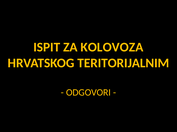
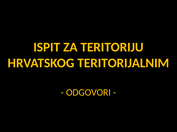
KOLOVOZA: KOLOVOZA -> TERITORIJU
